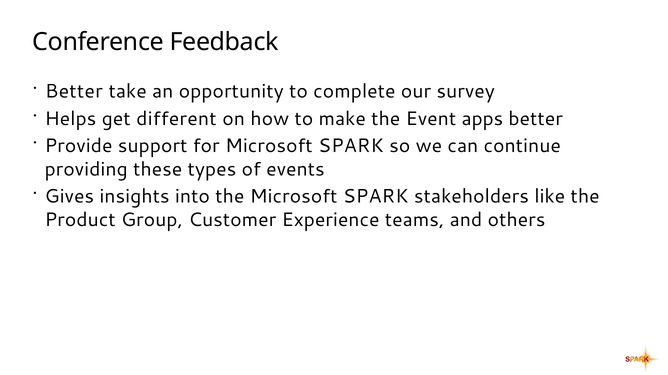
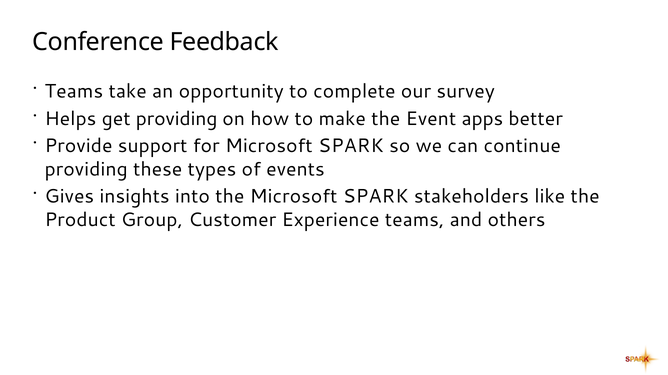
Better at (74, 92): Better -> Teams
get different: different -> providing
